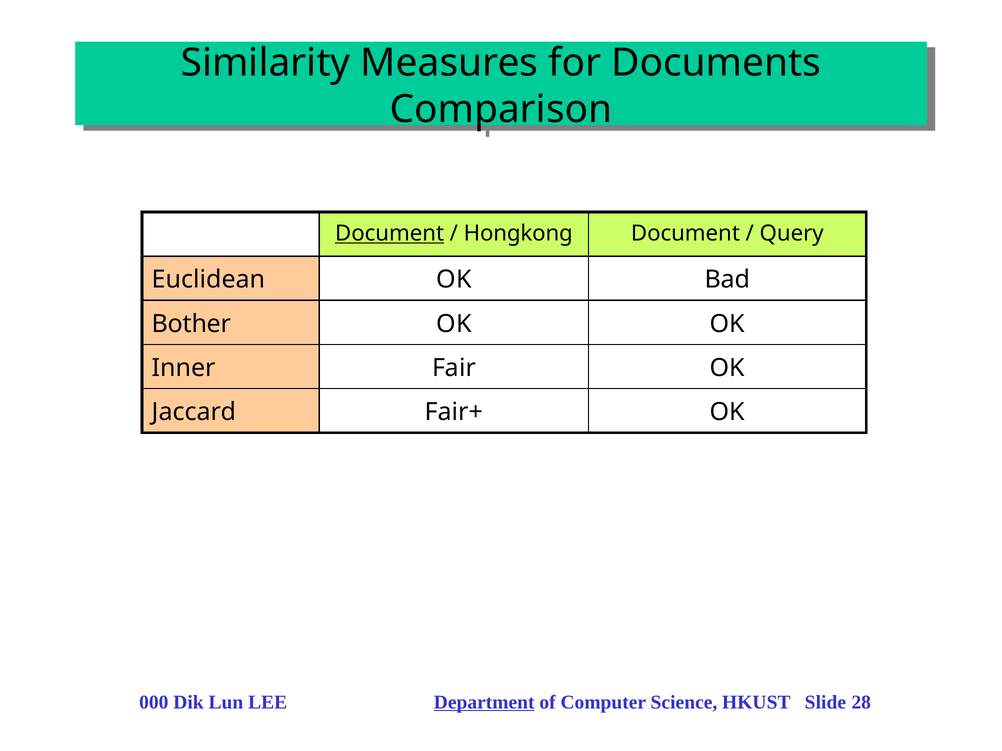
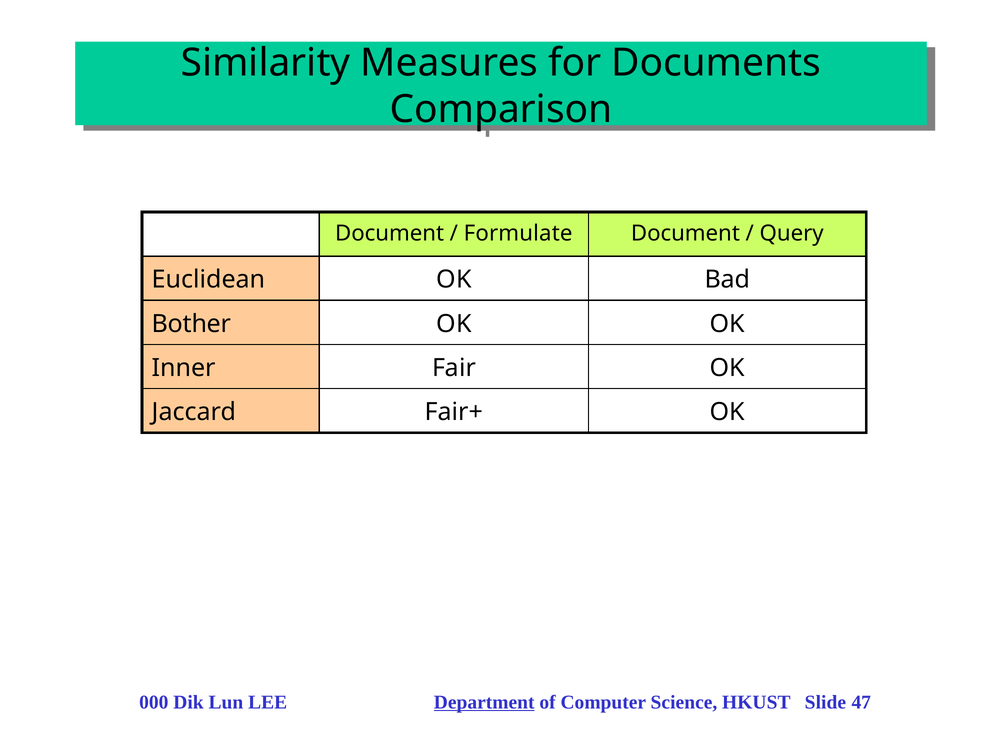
Document at (390, 234) underline: present -> none
Hongkong: Hongkong -> Formulate
28: 28 -> 47
